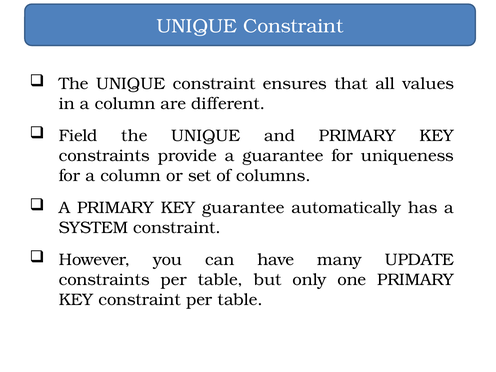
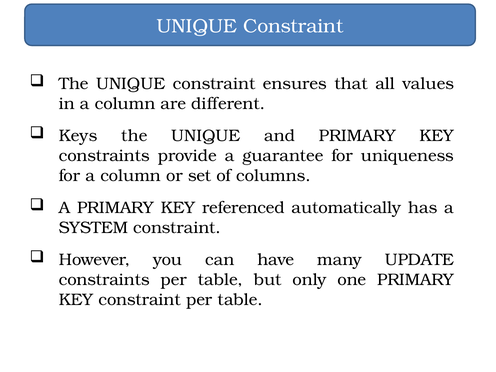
Field: Field -> Keys
KEY guarantee: guarantee -> referenced
